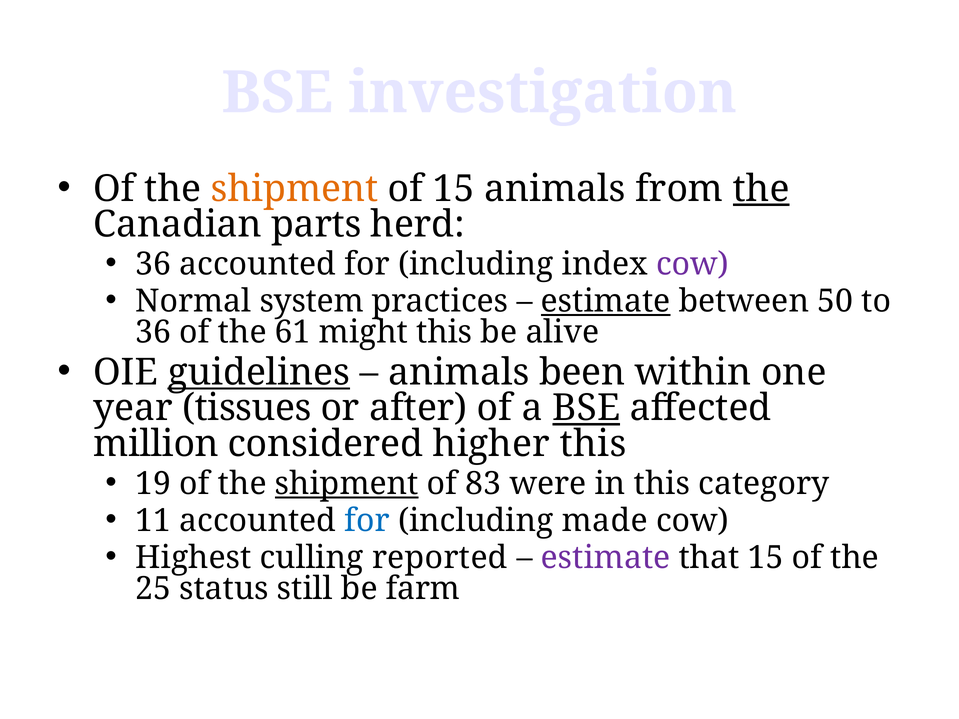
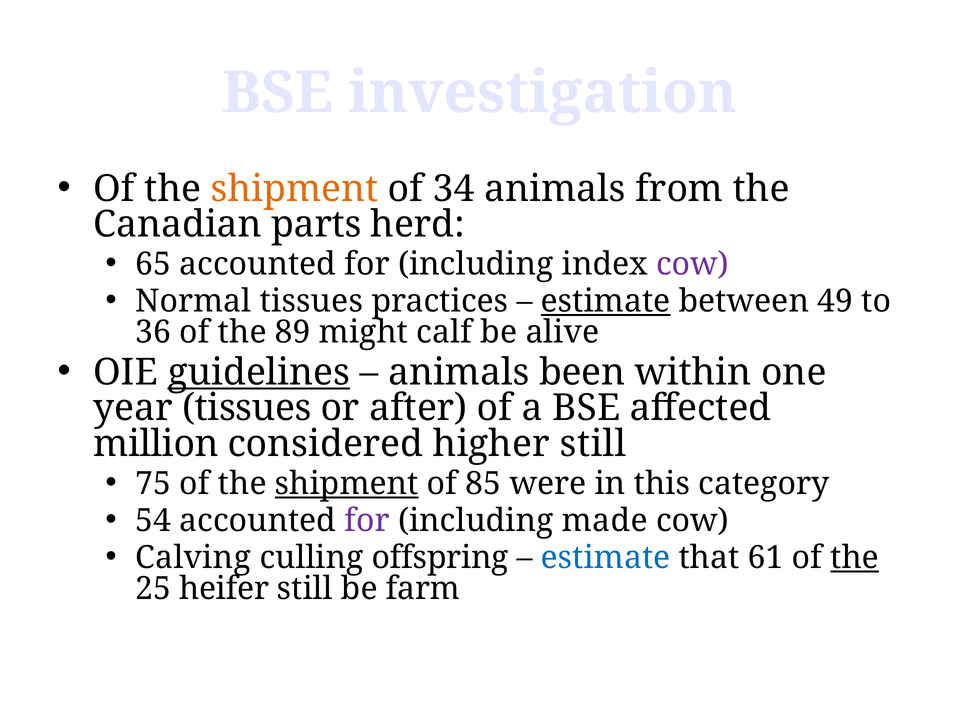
of 15: 15 -> 34
the at (761, 189) underline: present -> none
36 at (153, 264): 36 -> 65
Normal system: system -> tissues
50: 50 -> 49
61: 61 -> 89
might this: this -> calf
BSE at (586, 408) underline: present -> none
higher this: this -> still
19: 19 -> 75
83: 83 -> 85
11: 11 -> 54
for at (367, 521) colour: blue -> purple
Highest: Highest -> Calving
reported: reported -> offspring
estimate at (606, 558) colour: purple -> blue
that 15: 15 -> 61
the at (855, 558) underline: none -> present
status: status -> heifer
